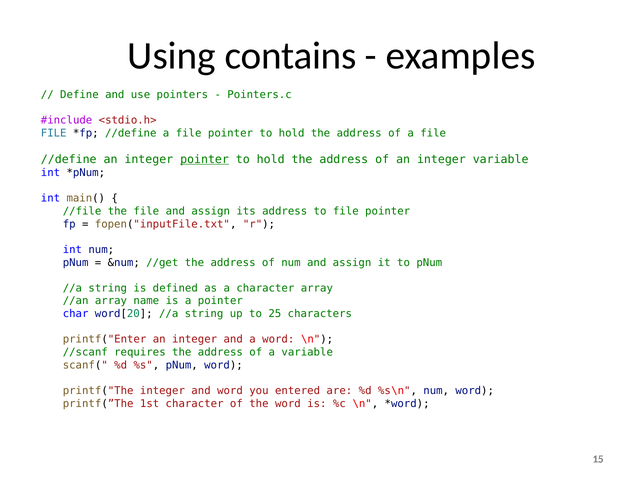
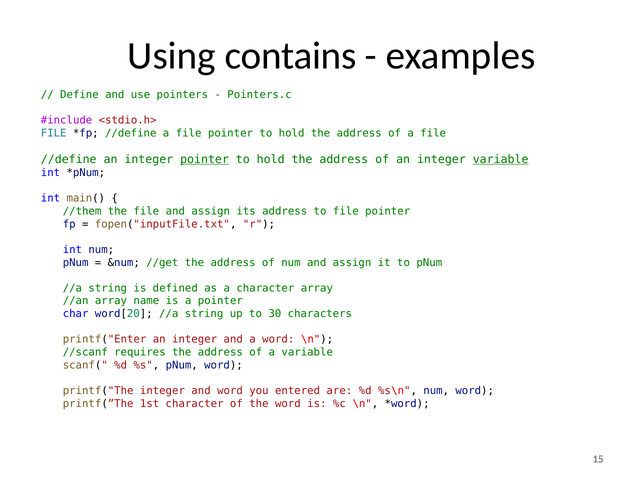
variable at (501, 160) underline: none -> present
//file: //file -> //them
25: 25 -> 30
